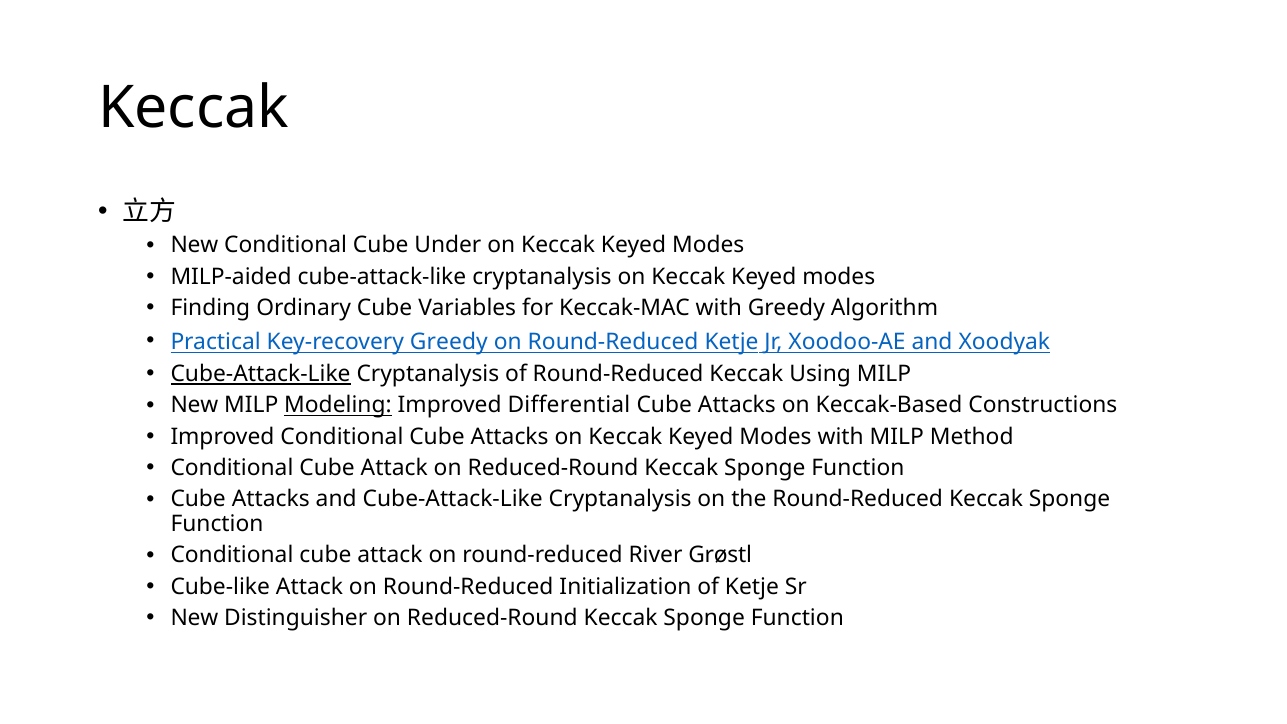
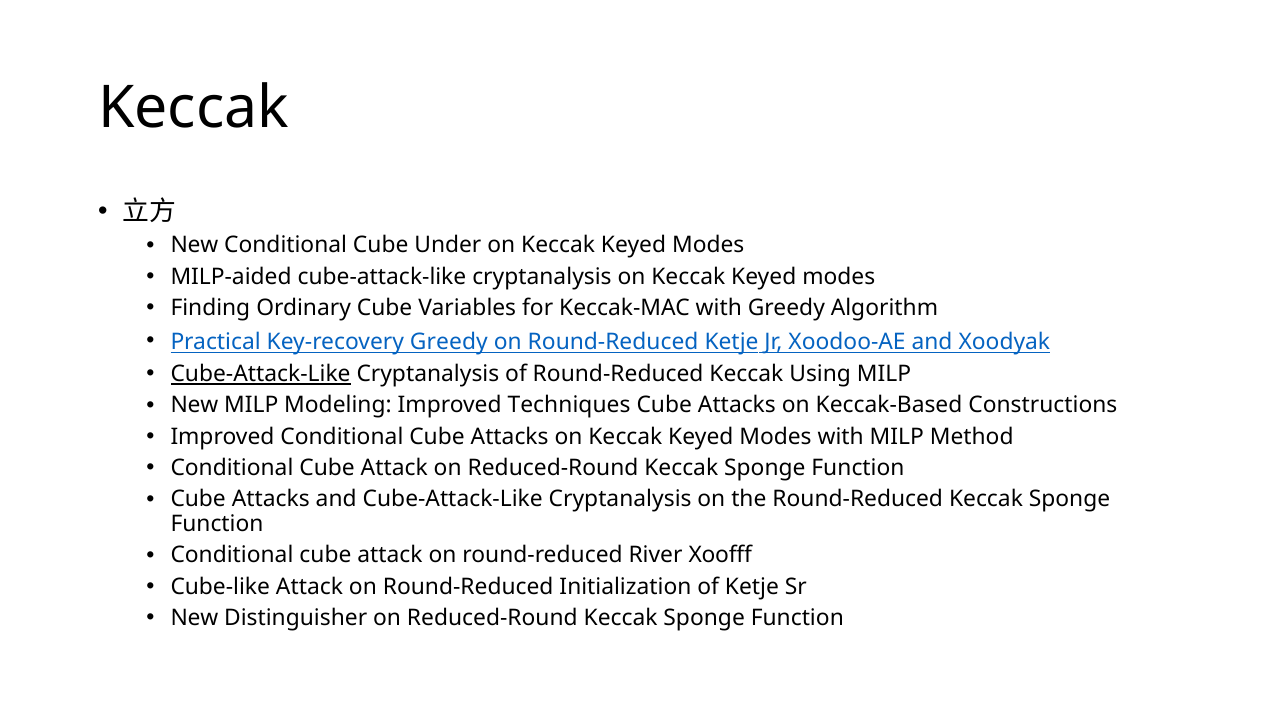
Modeling underline: present -> none
Differential: Differential -> Techniques
Grøstl: Grøstl -> Xoofff
